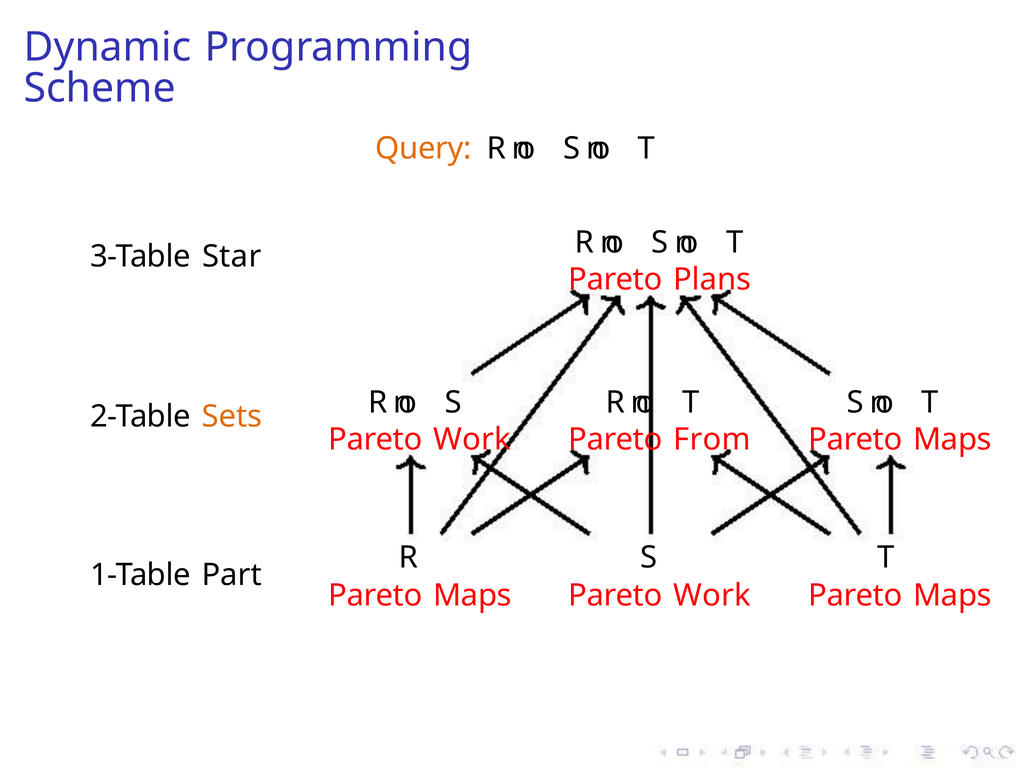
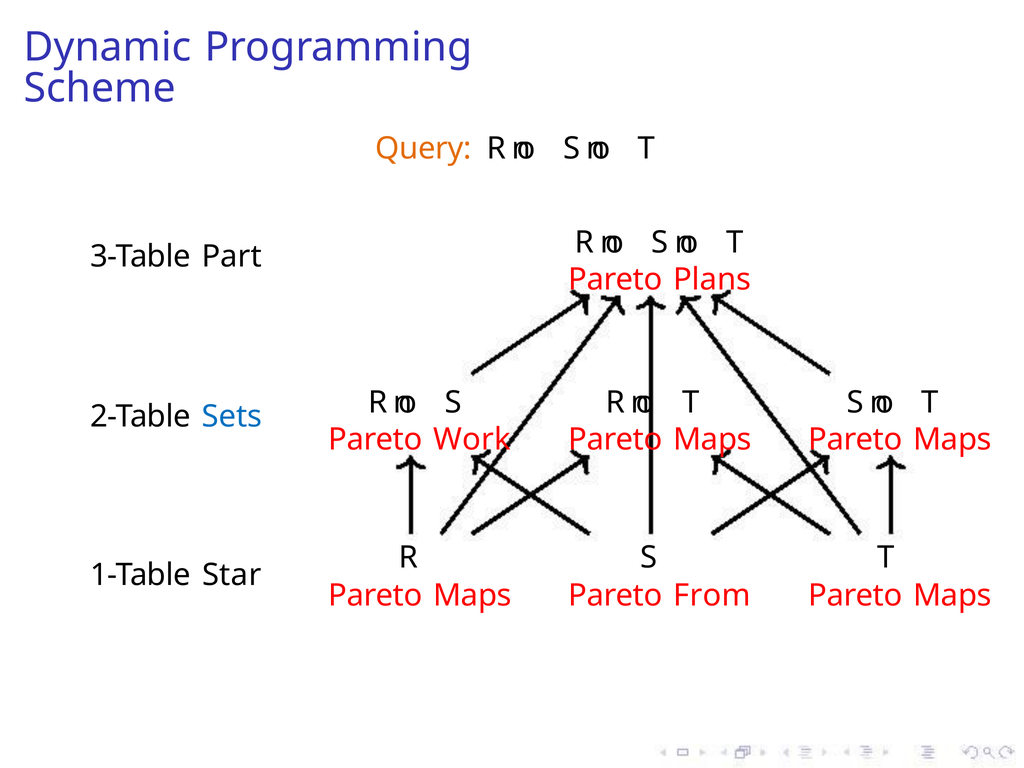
Star: Star -> Part
Sets colour: orange -> blue
From at (712, 439): From -> Maps
Part: Part -> Star
Work at (712, 596): Work -> From
